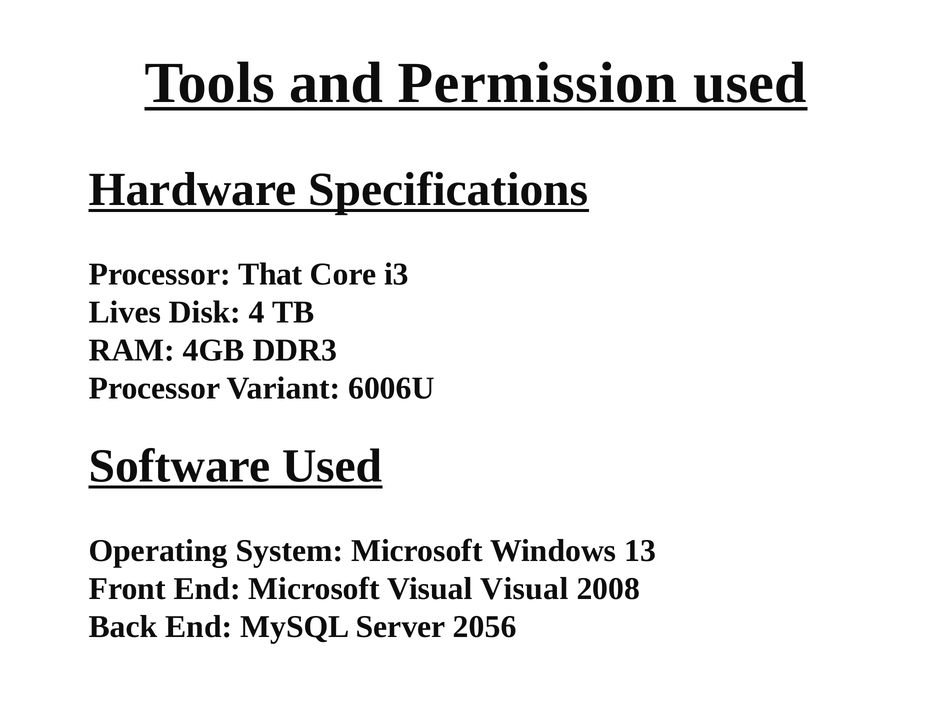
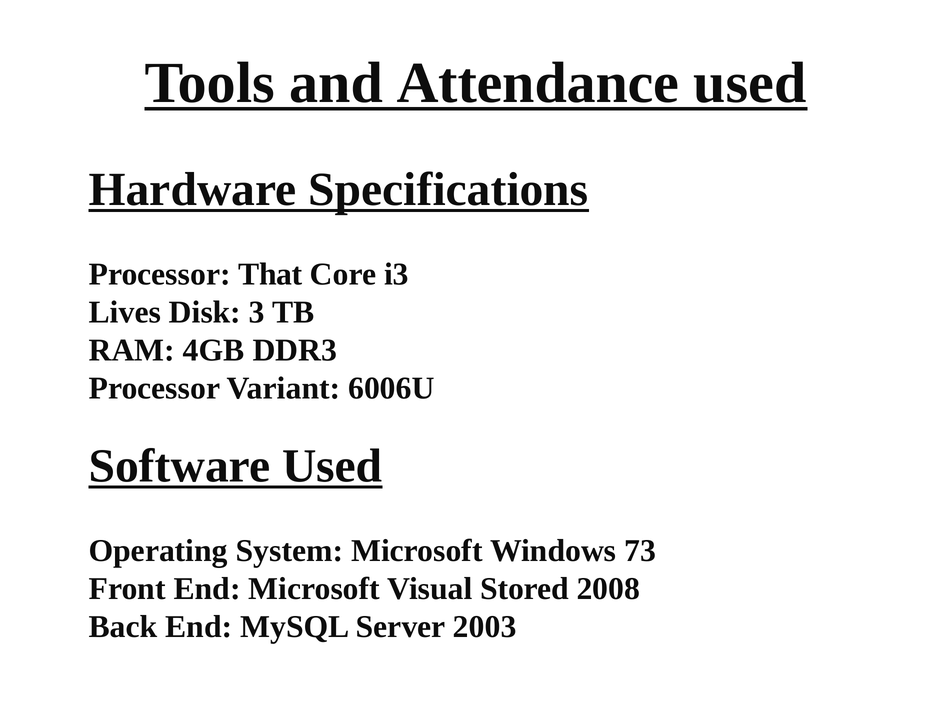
Permission: Permission -> Attendance
4: 4 -> 3
13: 13 -> 73
Visual Visual: Visual -> Stored
2056: 2056 -> 2003
